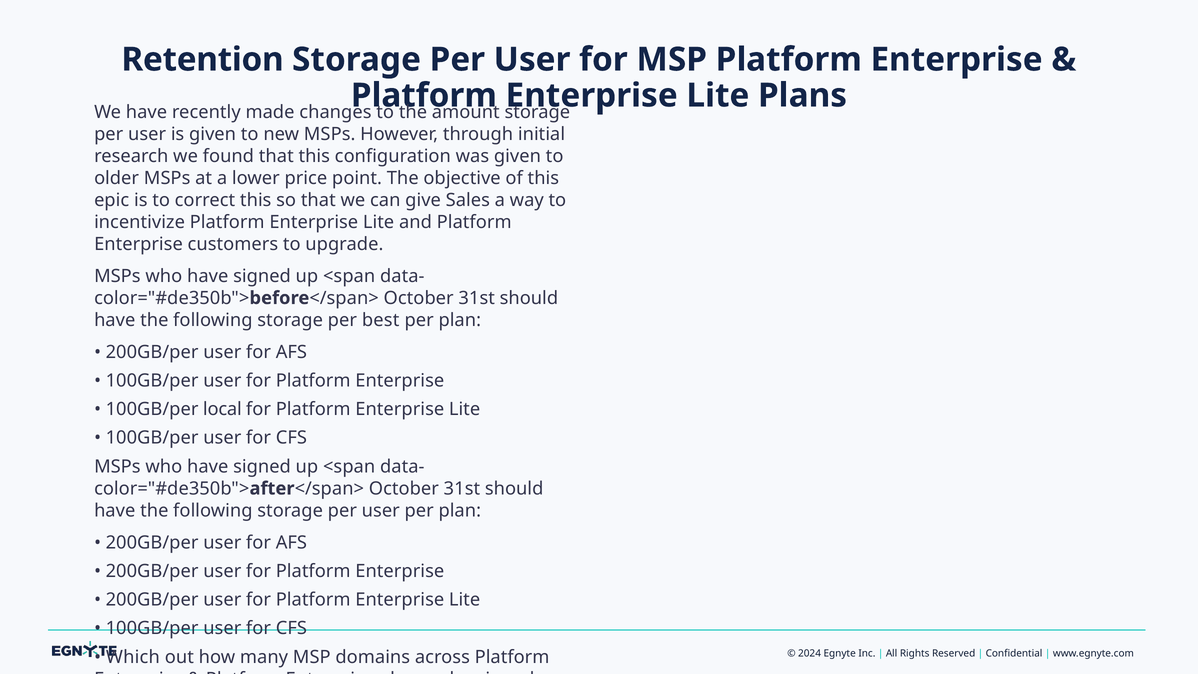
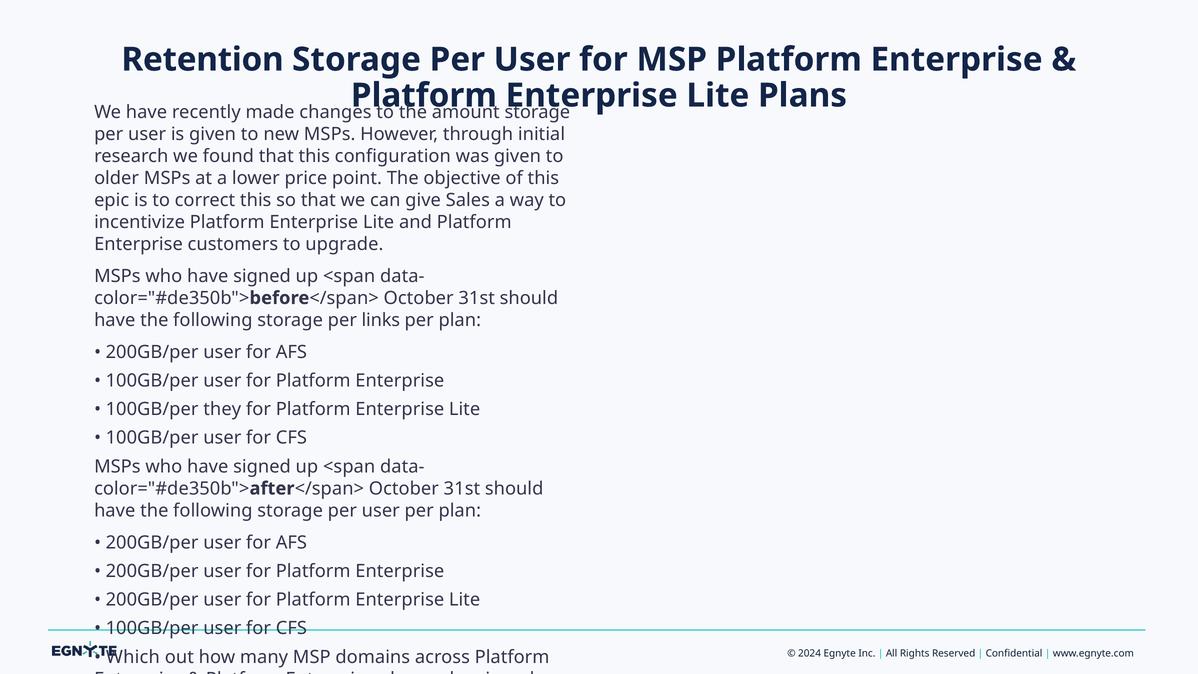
best: best -> links
local: local -> they
